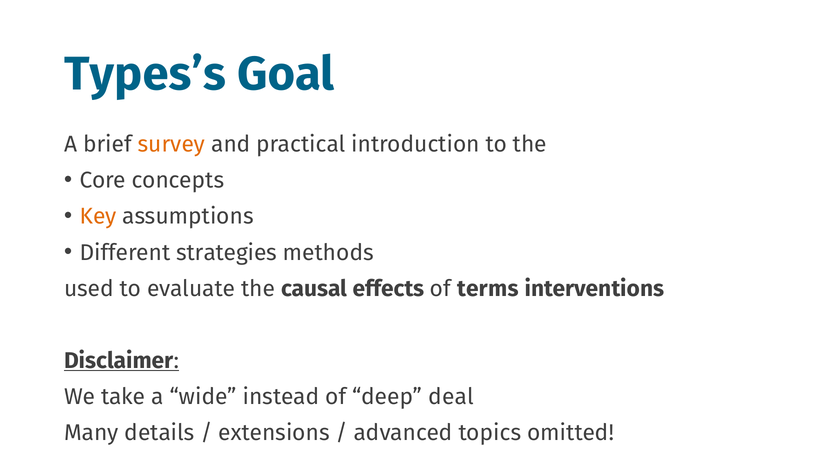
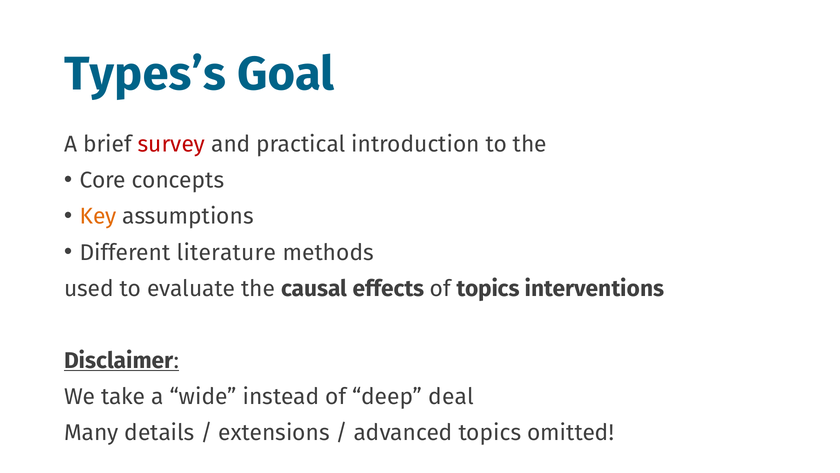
survey colour: orange -> red
strategies: strategies -> literature
of terms: terms -> topics
